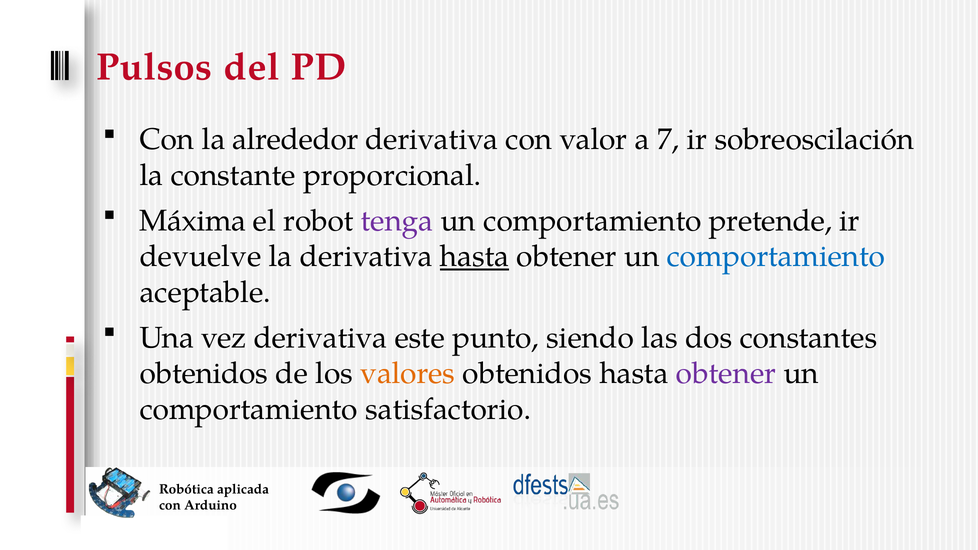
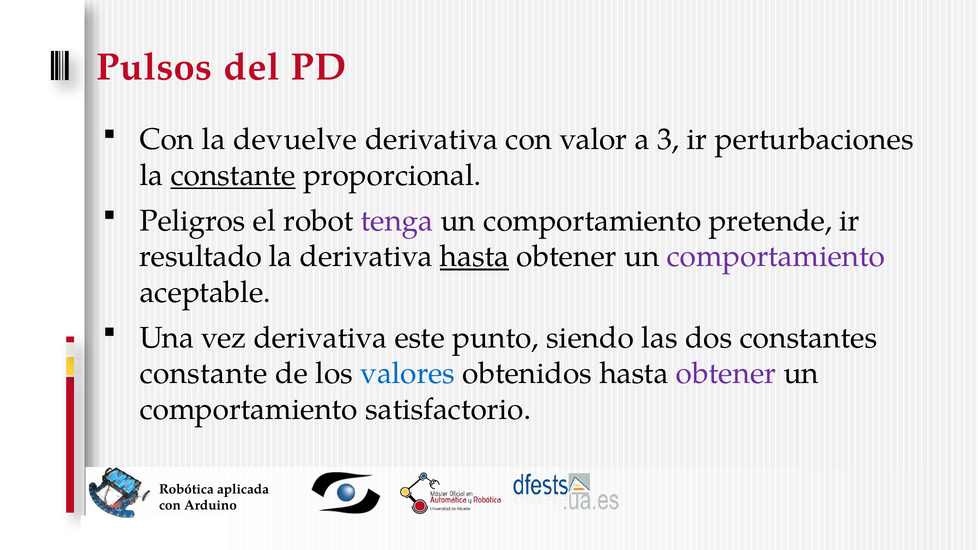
alrededor: alrededor -> devuelve
7: 7 -> 3
sobreoscilación: sobreoscilación -> perturbaciones
constante at (233, 175) underline: none -> present
Máxima: Máxima -> Peligros
devuelve: devuelve -> resultado
comportamiento at (776, 257) colour: blue -> purple
obtenidos at (204, 374): obtenidos -> constante
valores colour: orange -> blue
